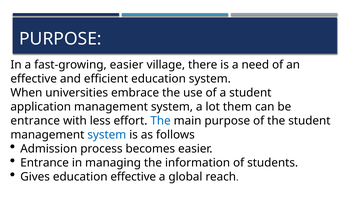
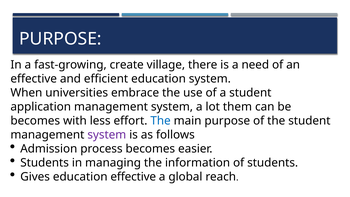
fast-growing easier: easier -> create
entrance at (35, 121): entrance -> becomes
system at (107, 135) colour: blue -> purple
Entrance at (45, 163): Entrance -> Students
